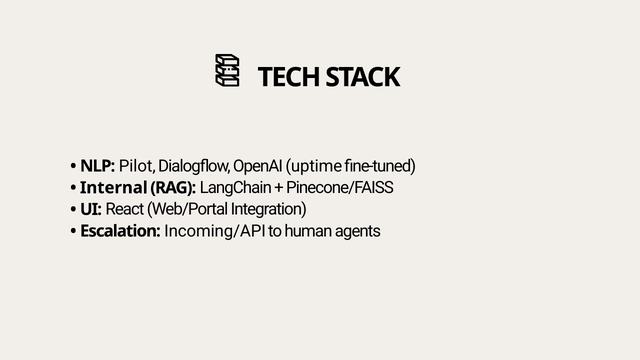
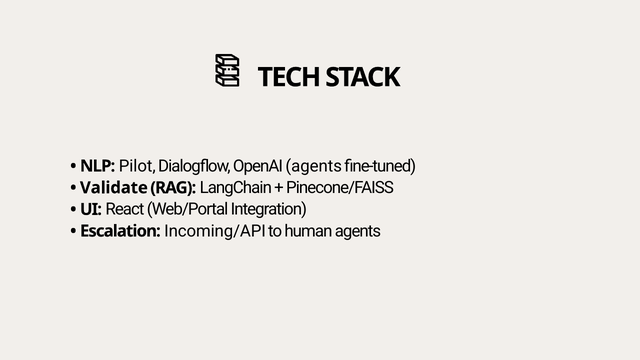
OpenAI uptime: uptime -> agents
Internal: Internal -> Validate
